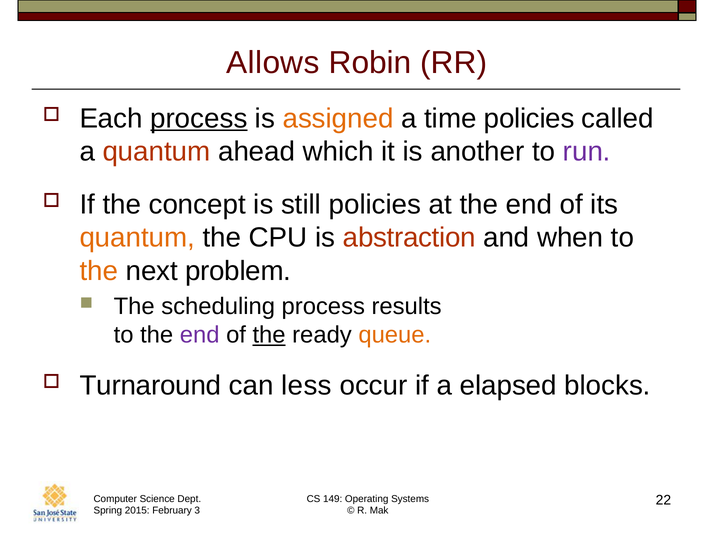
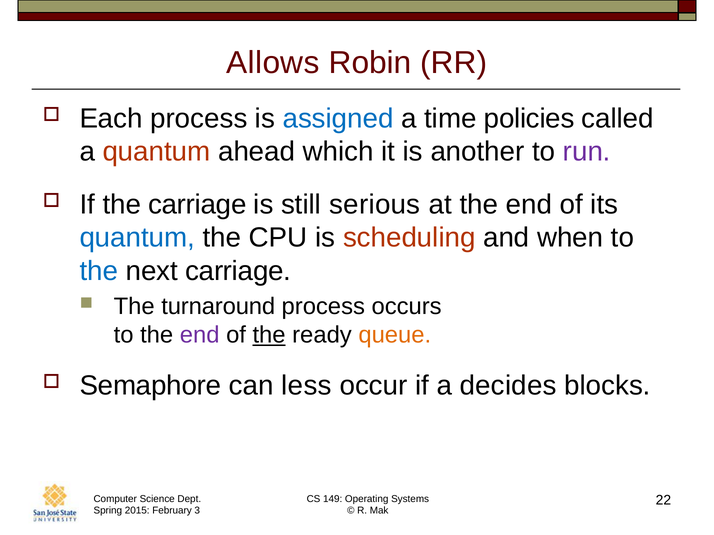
process at (199, 119) underline: present -> none
assigned colour: orange -> blue
the concept: concept -> carriage
still policies: policies -> serious
quantum at (137, 238) colour: orange -> blue
abstraction: abstraction -> scheduling
the at (99, 271) colour: orange -> blue
next problem: problem -> carriage
scheduling: scheduling -> turnaround
results: results -> occurs
Turnaround: Turnaround -> Semaphore
elapsed: elapsed -> decides
